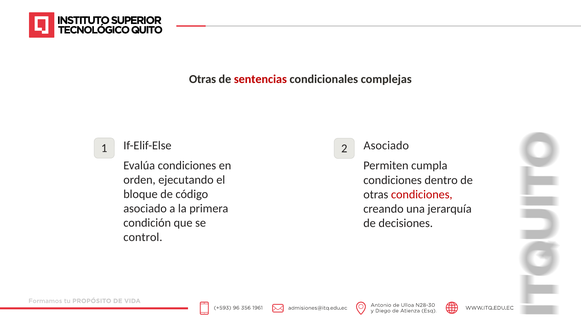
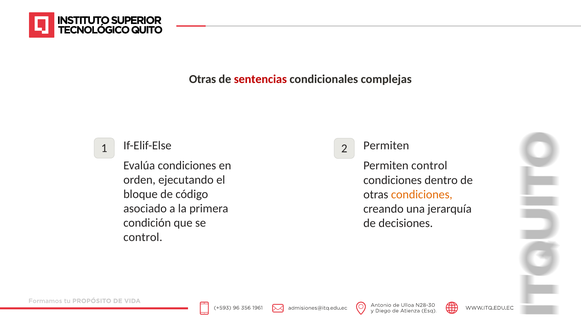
2 Asociado: Asociado -> Permiten
Permiten cumpla: cumpla -> control
condiciones at (422, 194) colour: red -> orange
